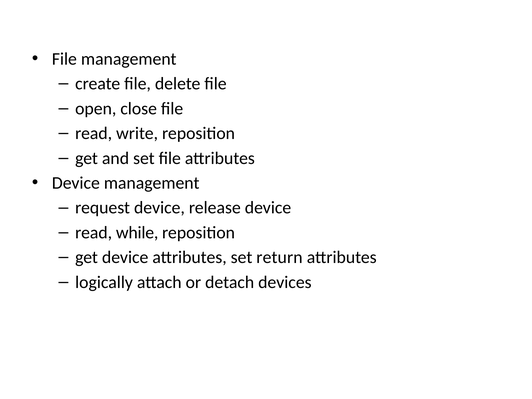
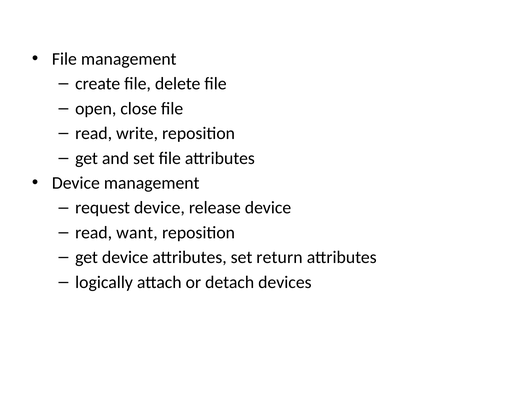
while: while -> want
